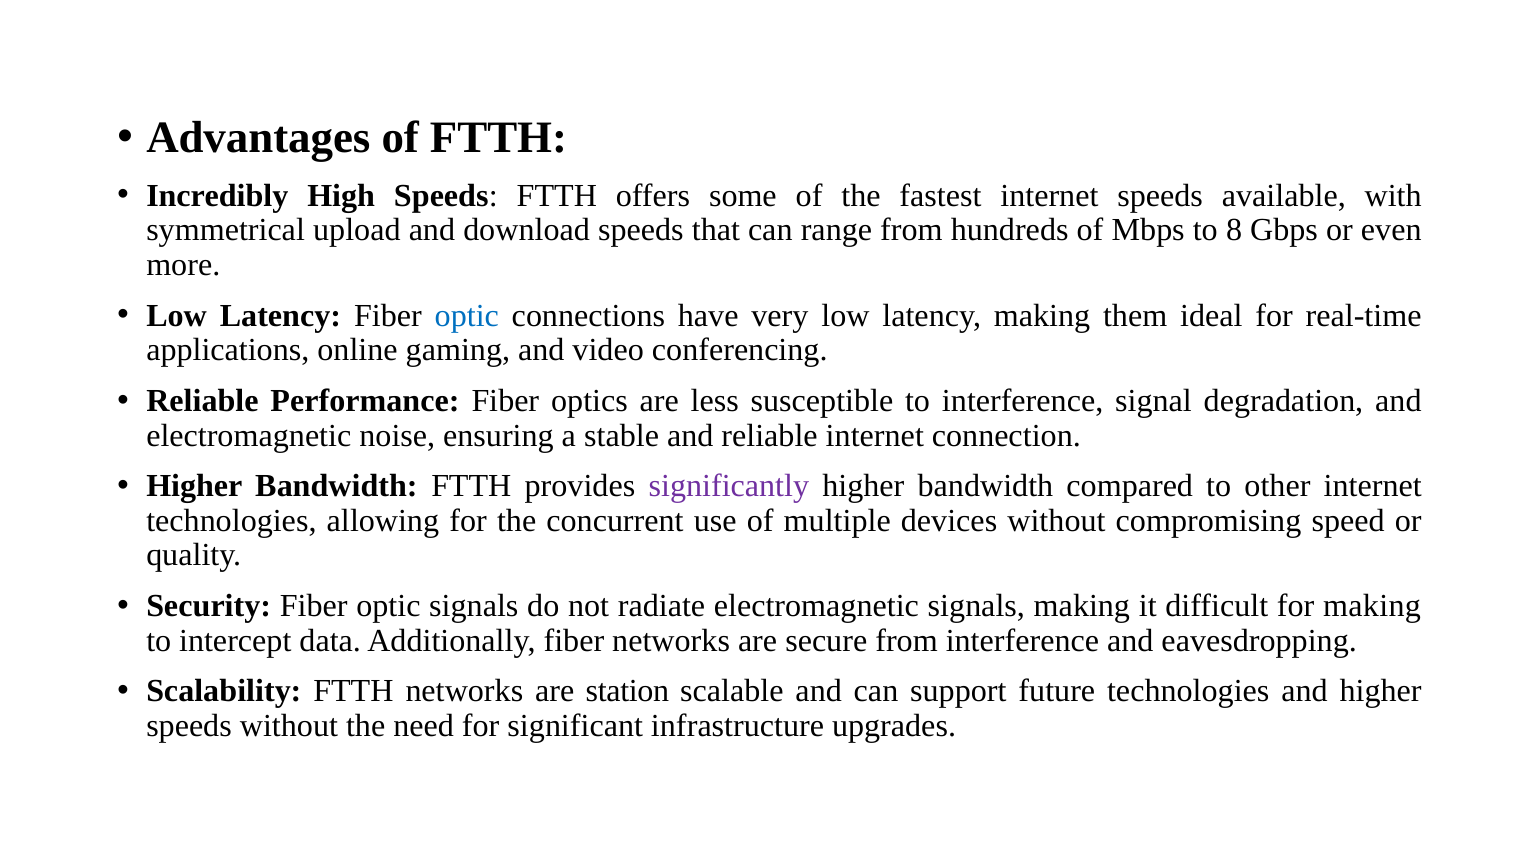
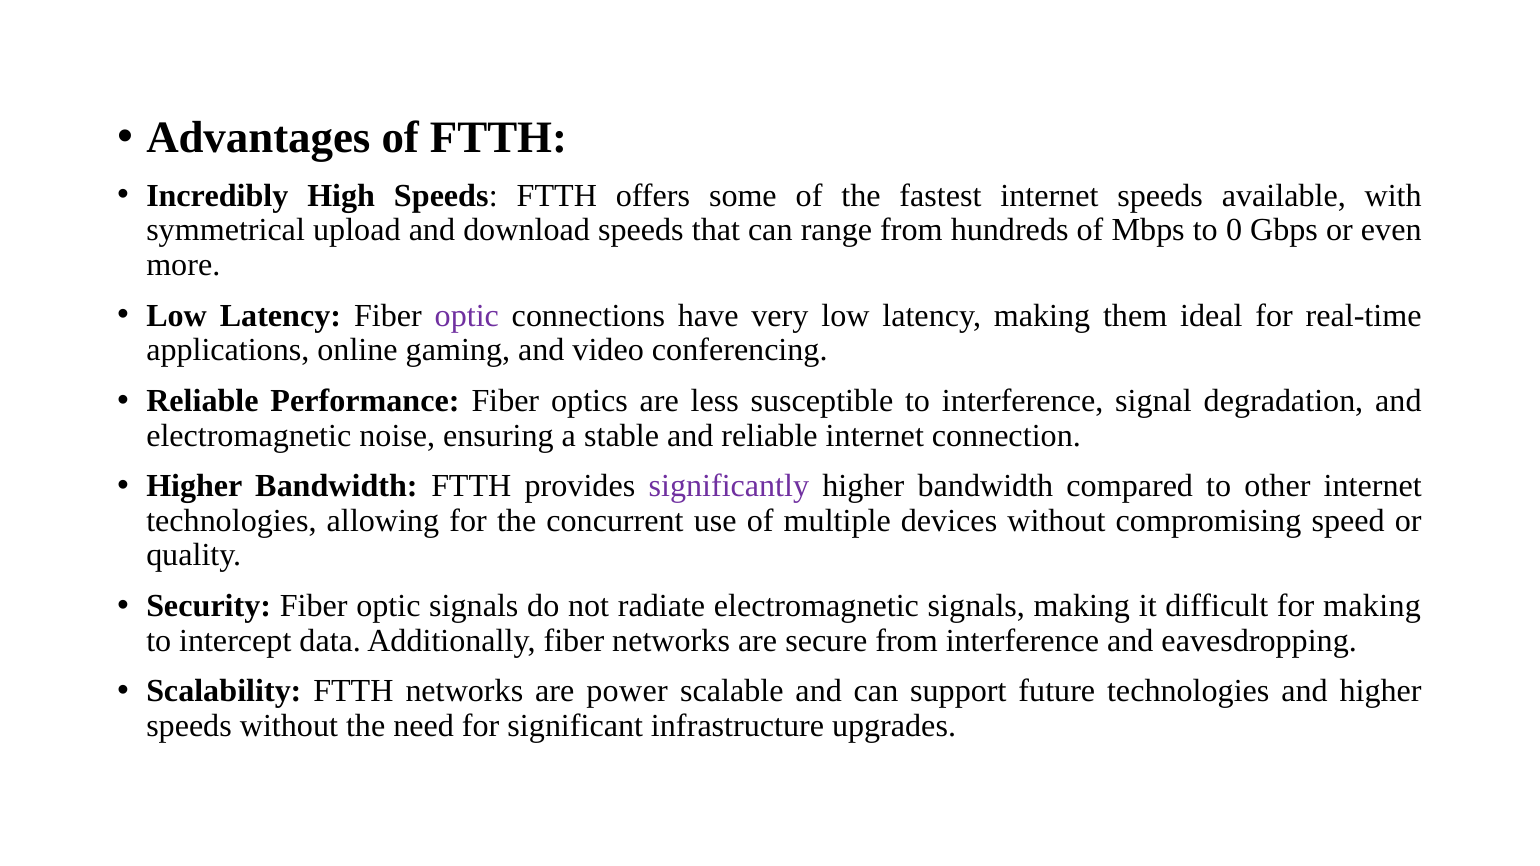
8: 8 -> 0
optic at (467, 316) colour: blue -> purple
station: station -> power
